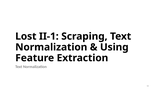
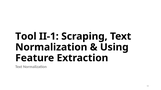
Lost: Lost -> Tool
